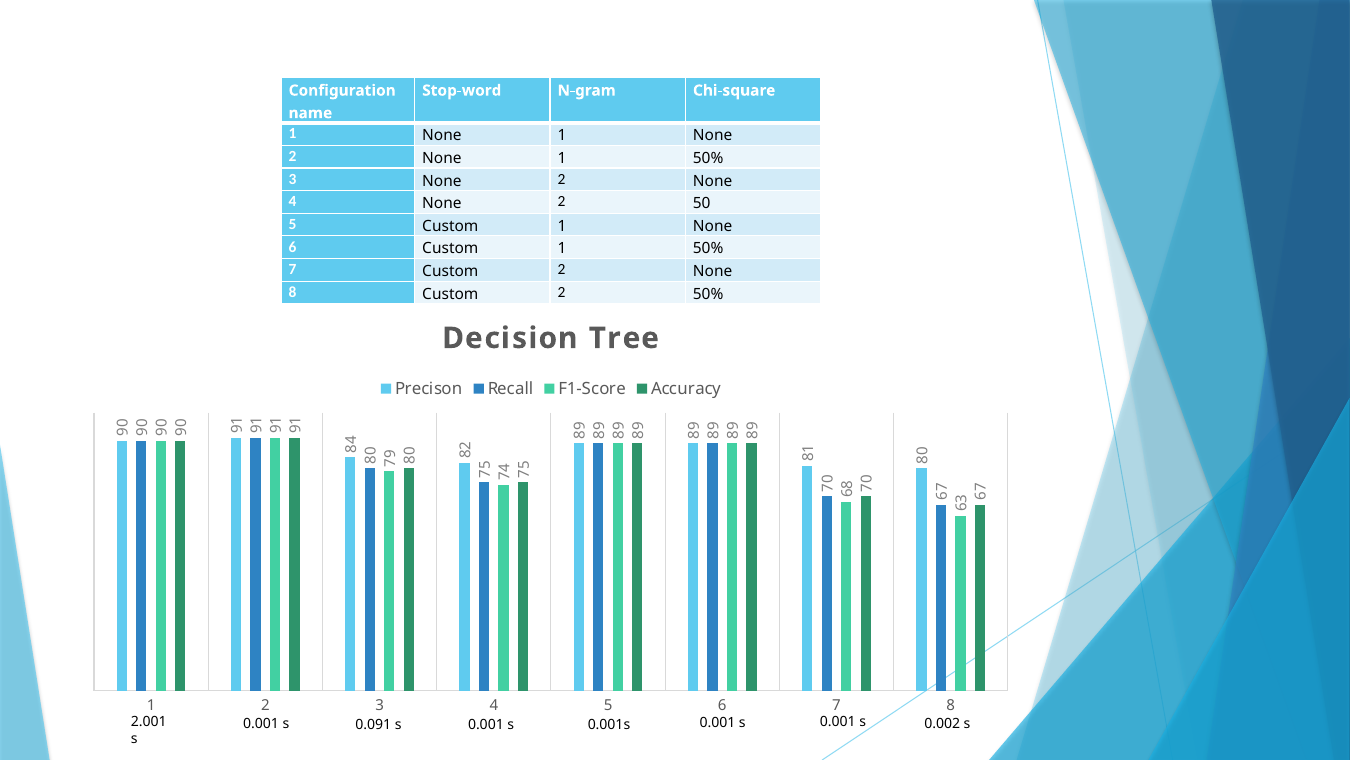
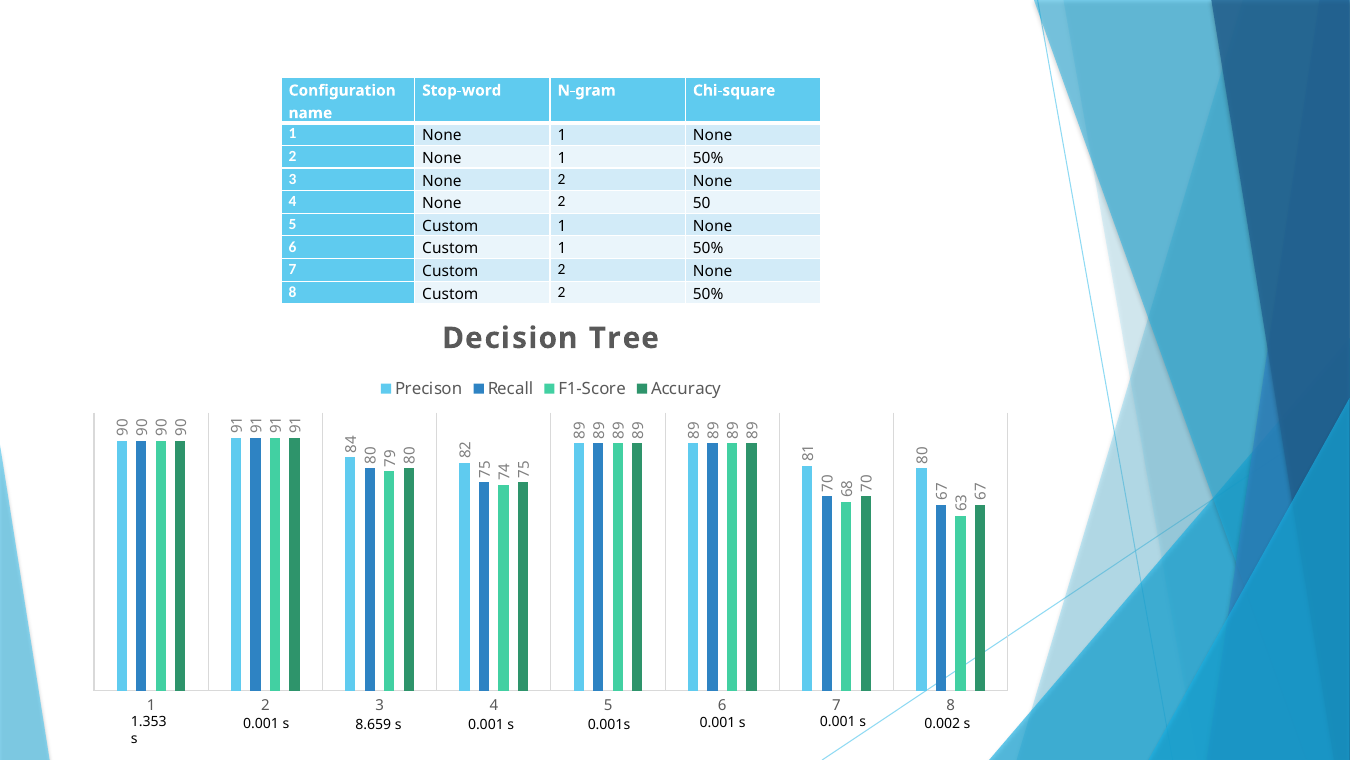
2.001: 2.001 -> 1.353
0.091: 0.091 -> 8.659
